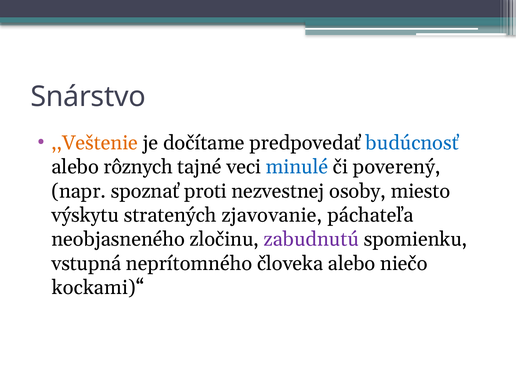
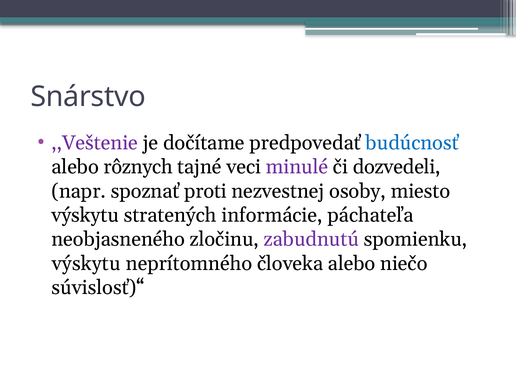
,,Veštenie colour: orange -> purple
minulé colour: blue -> purple
poverený: poverený -> dozvedeli
zjavovanie: zjavovanie -> informácie
vstupná at (86, 263): vstupná -> výskytu
kockami)“: kockami)“ -> súvislosť)“
